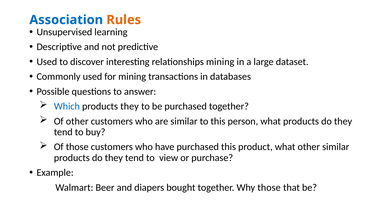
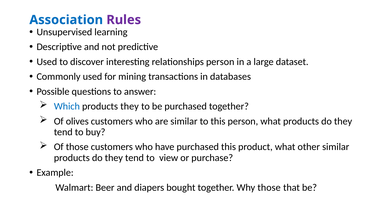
Rules colour: orange -> purple
relationships mining: mining -> person
Of other: other -> olives
